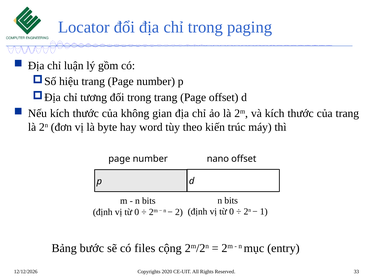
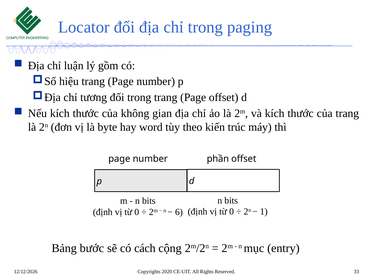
nano: nano -> phần
2: 2 -> 6
files: files -> cách
